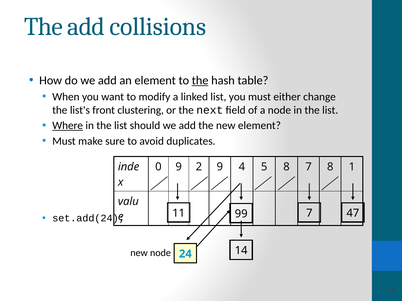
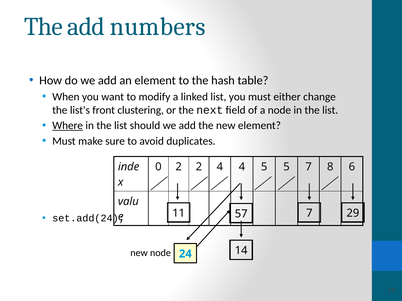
collisions: collisions -> numbers
the at (200, 81) underline: present -> none
0 9: 9 -> 2
2 9: 9 -> 4
5 8: 8 -> 5
1: 1 -> 6
47: 47 -> 29
99: 99 -> 57
